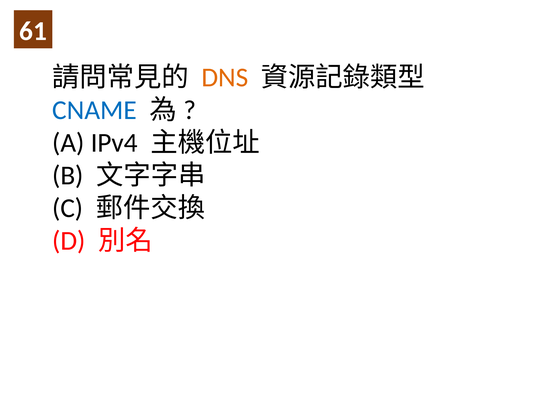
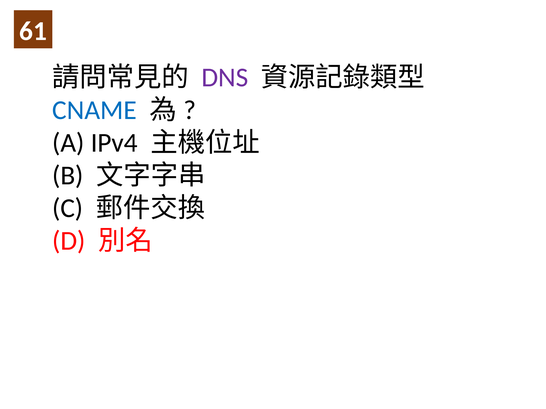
DNS colour: orange -> purple
